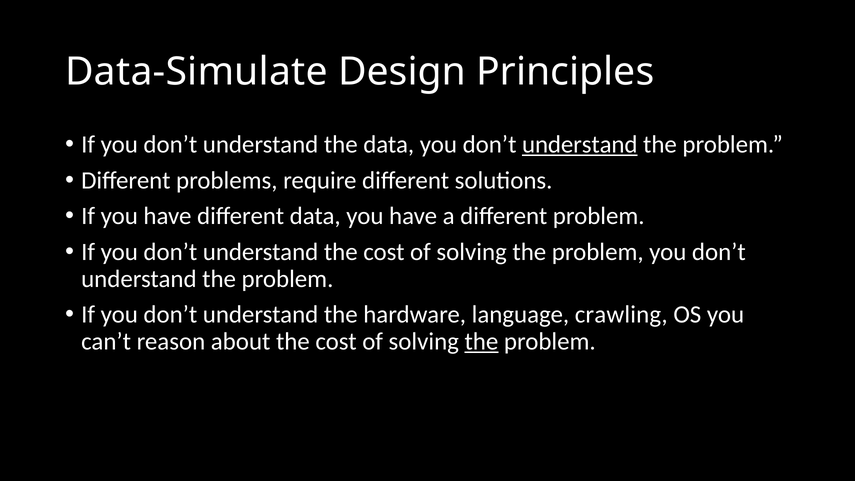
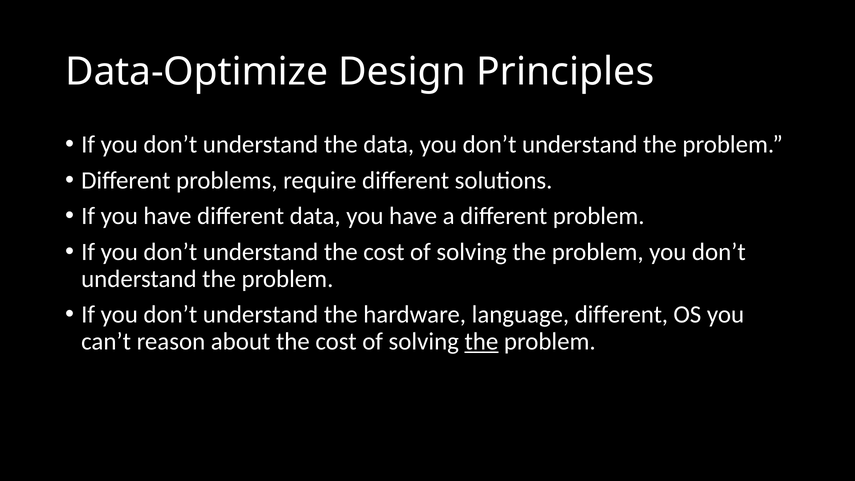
Data-Simulate: Data-Simulate -> Data-Optimize
understand at (580, 145) underline: present -> none
language crawling: crawling -> different
